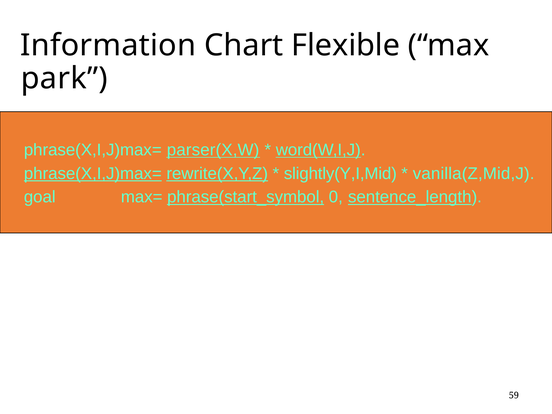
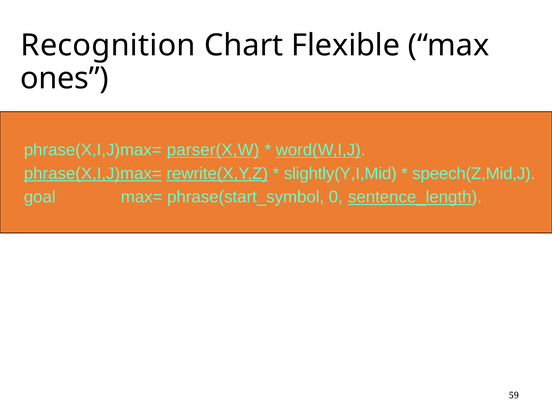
Information: Information -> Recognition
park: park -> ones
vanilla(Z,Mid,J: vanilla(Z,Mid,J -> speech(Z,Mid,J
phrase(start_symbol underline: present -> none
